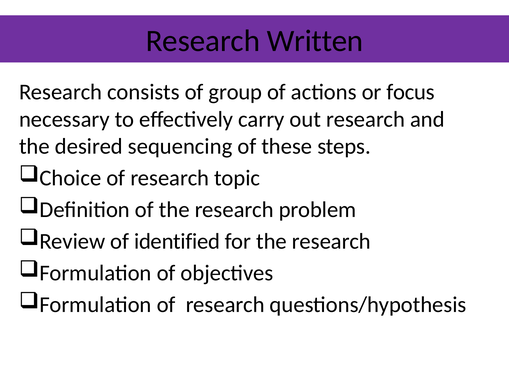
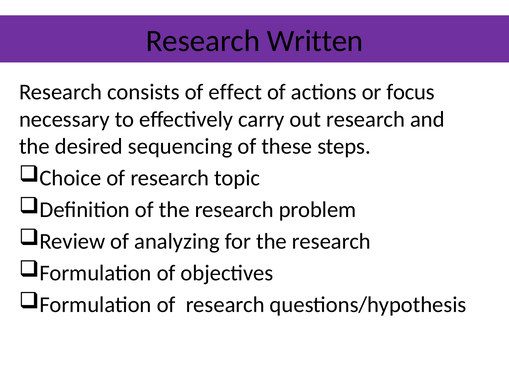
group: group -> effect
identified: identified -> analyzing
